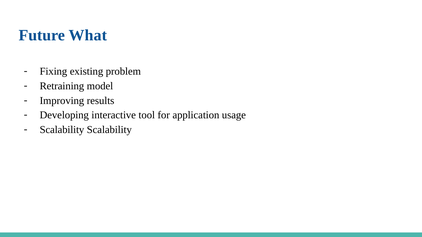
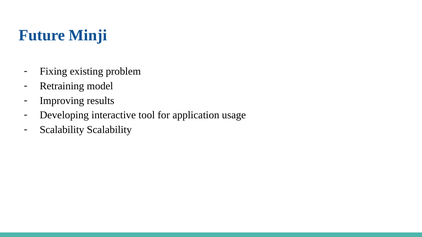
What: What -> Minji
